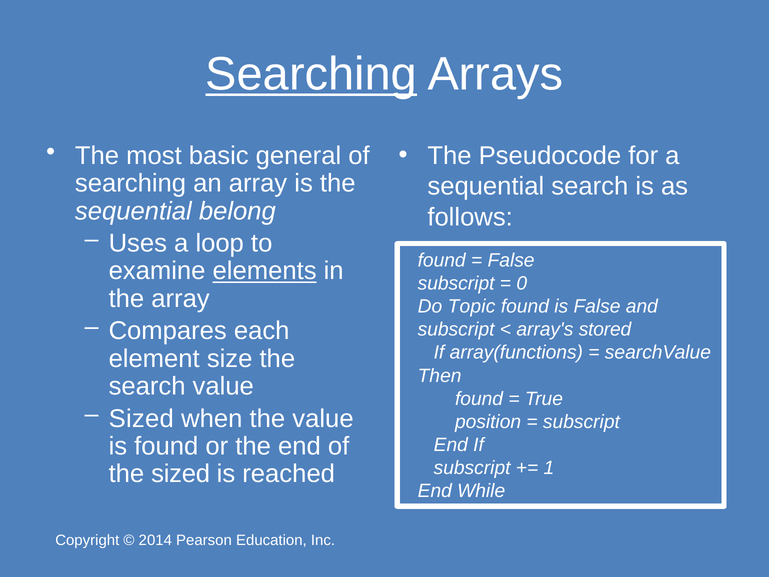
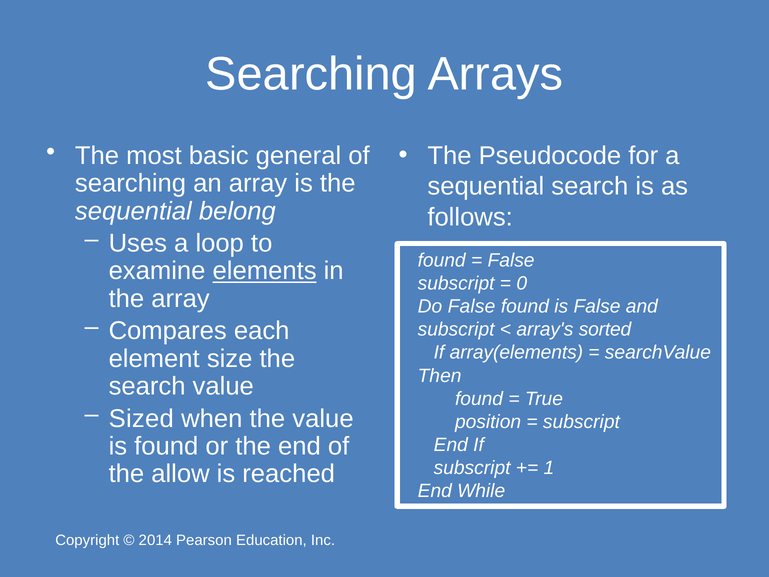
Searching at (311, 74) underline: present -> none
Do Topic: Topic -> False
stored: stored -> sorted
array(functions: array(functions -> array(elements
the sized: sized -> allow
